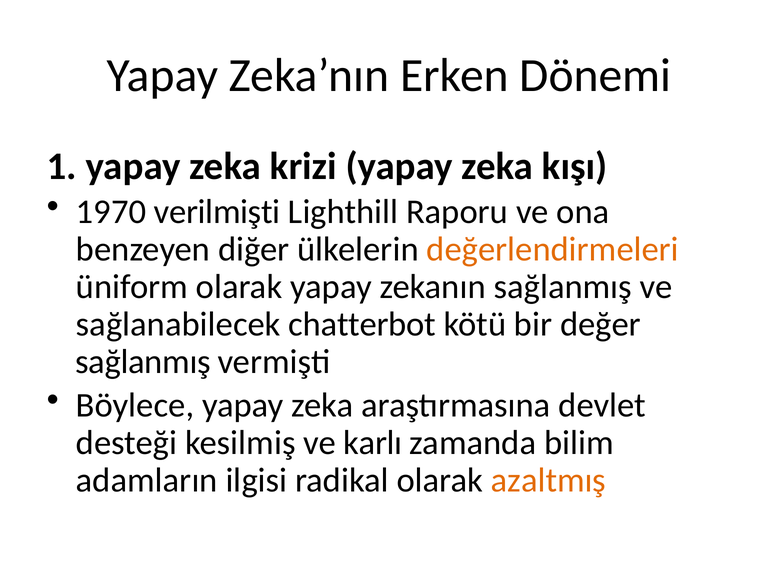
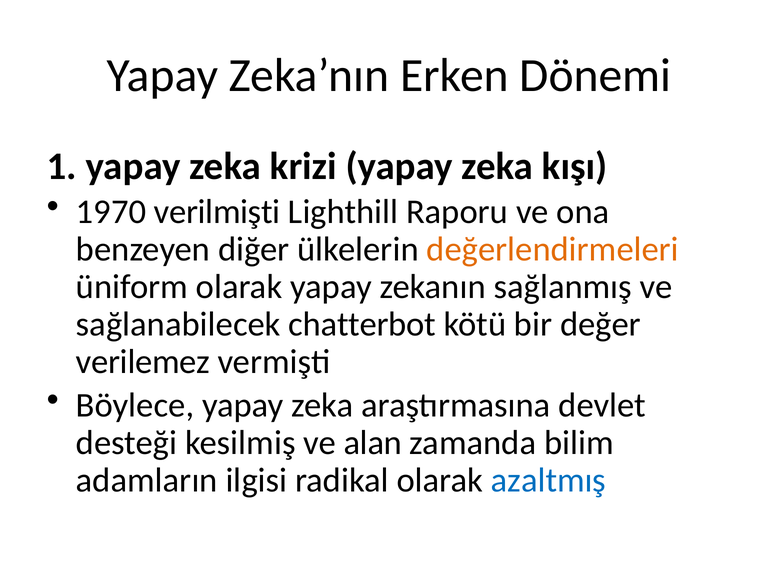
sağlanmış at (143, 361): sağlanmış -> verilemez
karlı: karlı -> alan
azaltmış colour: orange -> blue
